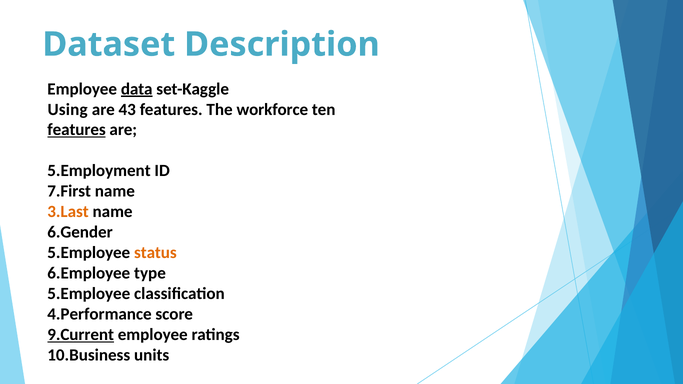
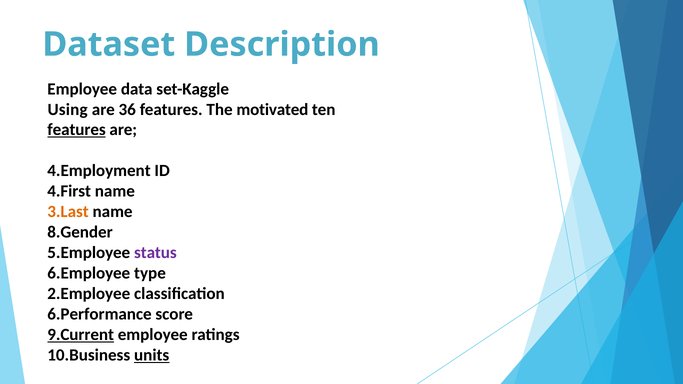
data underline: present -> none
43: 43 -> 36
workforce: workforce -> motivated
5.Employment: 5.Employment -> 4.Employment
7.First: 7.First -> 4.First
6.Gender: 6.Gender -> 8.Gender
status colour: orange -> purple
5.Employee at (89, 294): 5.Employee -> 2.Employee
4.Performance: 4.Performance -> 6.Performance
units underline: none -> present
